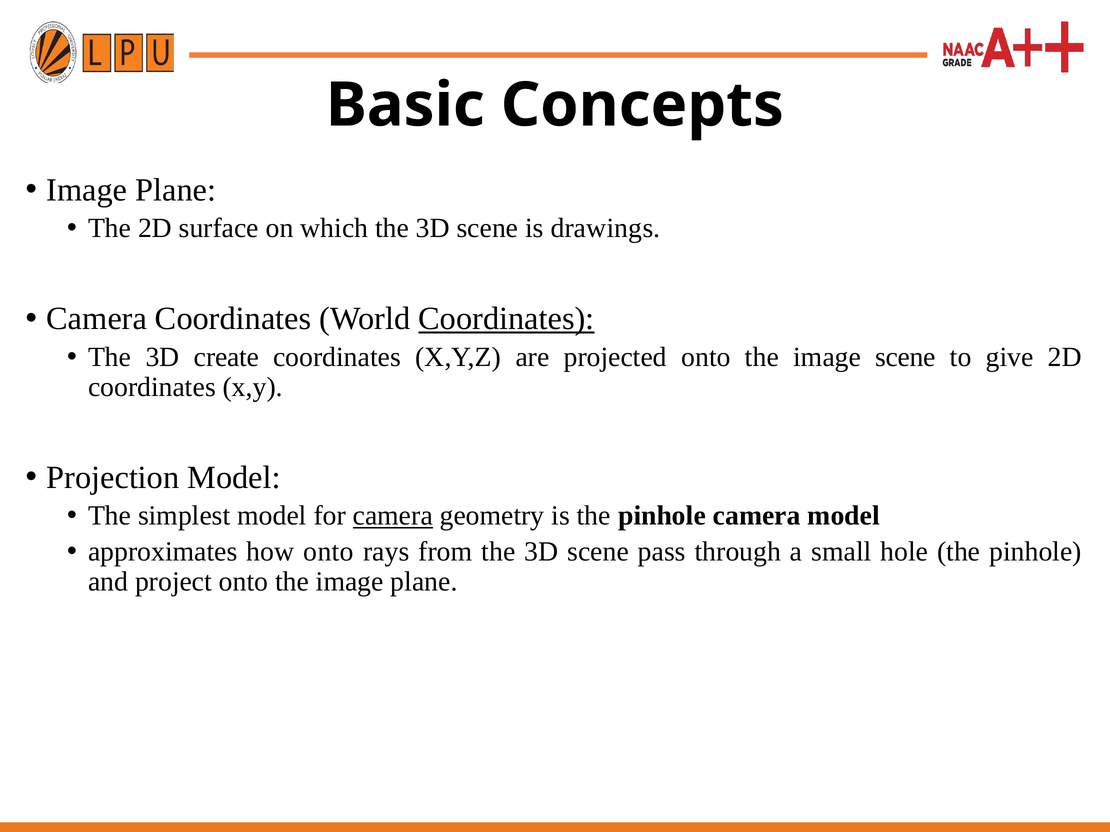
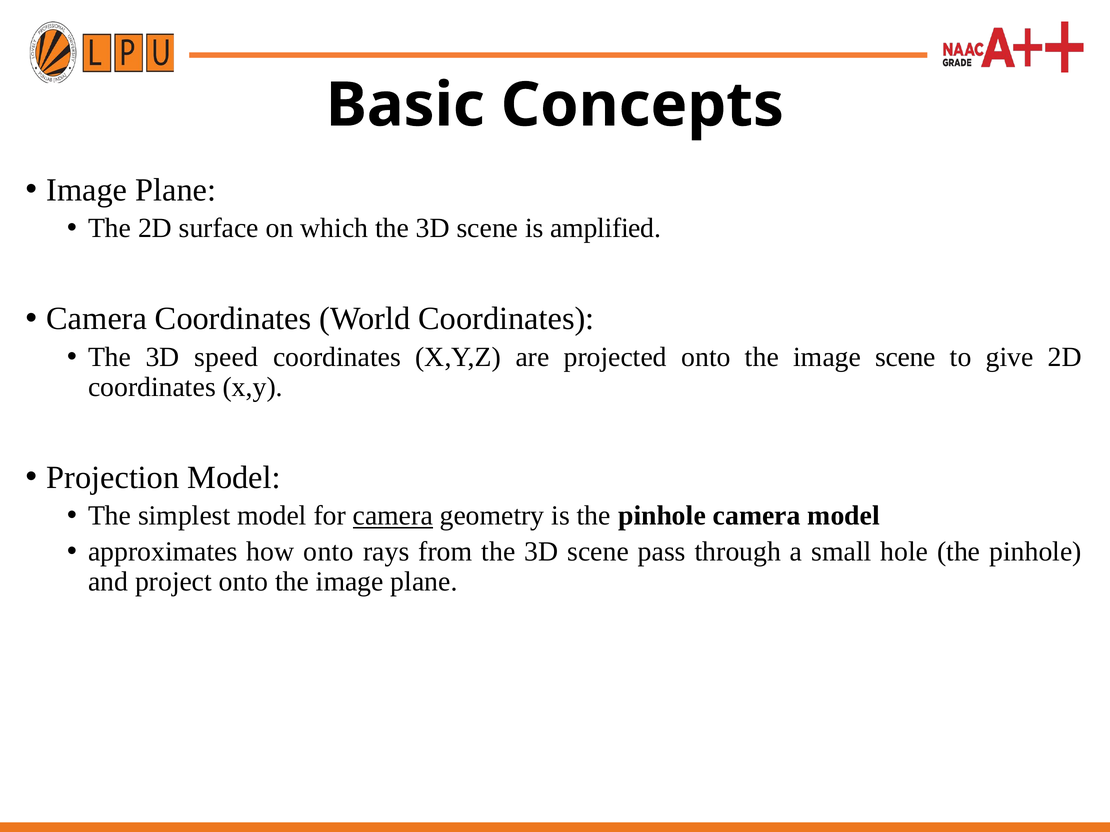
drawings: drawings -> amplified
Coordinates at (506, 319) underline: present -> none
create: create -> speed
